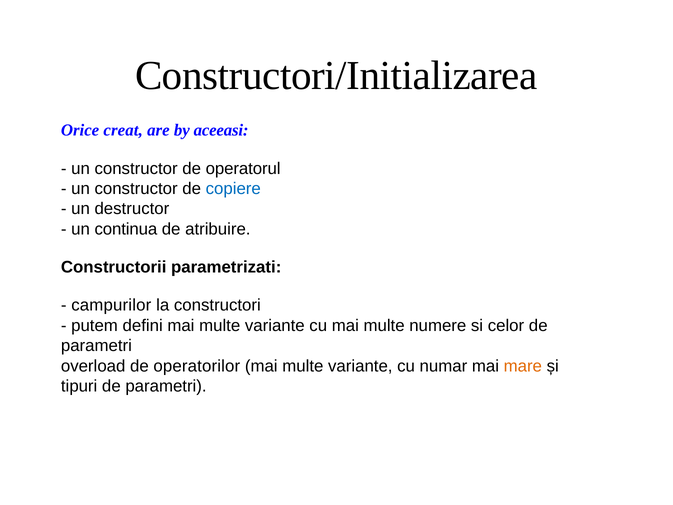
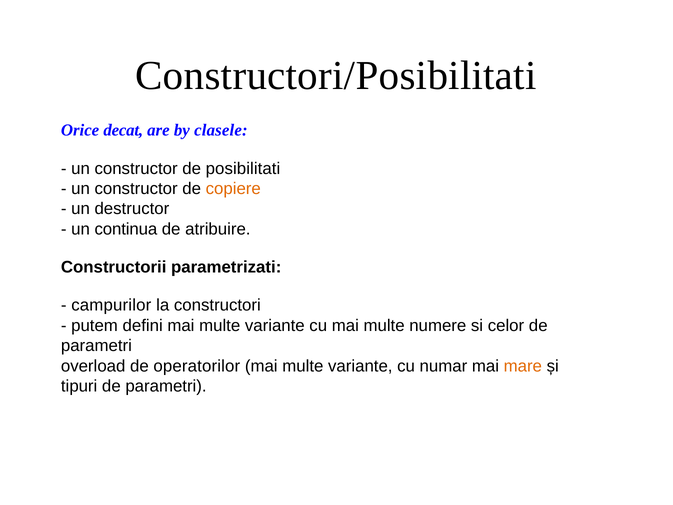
Constructori/Initializarea: Constructori/Initializarea -> Constructori/Posibilitati
creat: creat -> decat
aceeasi: aceeasi -> clasele
operatorul: operatorul -> posibilitati
copiere colour: blue -> orange
